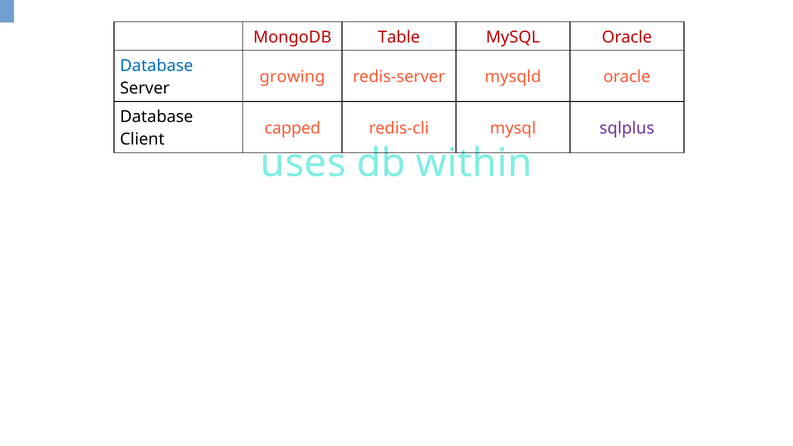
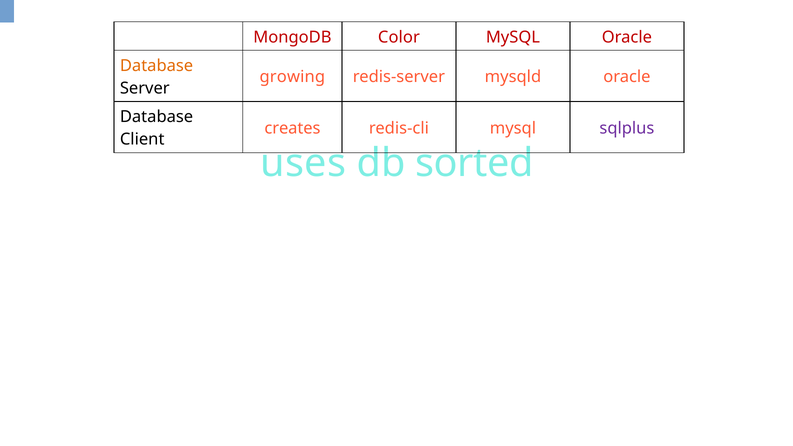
Table: Table -> Color
Database at (157, 66) colour: blue -> orange
capped: capped -> creates
within: within -> sorted
